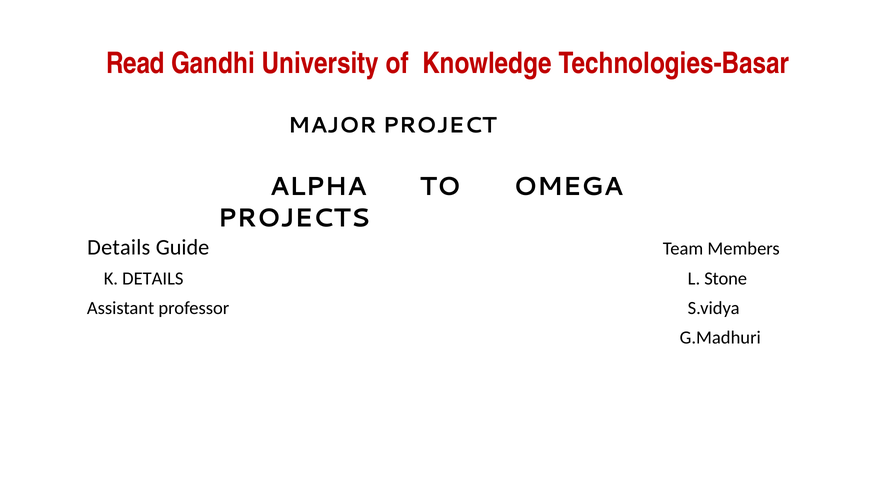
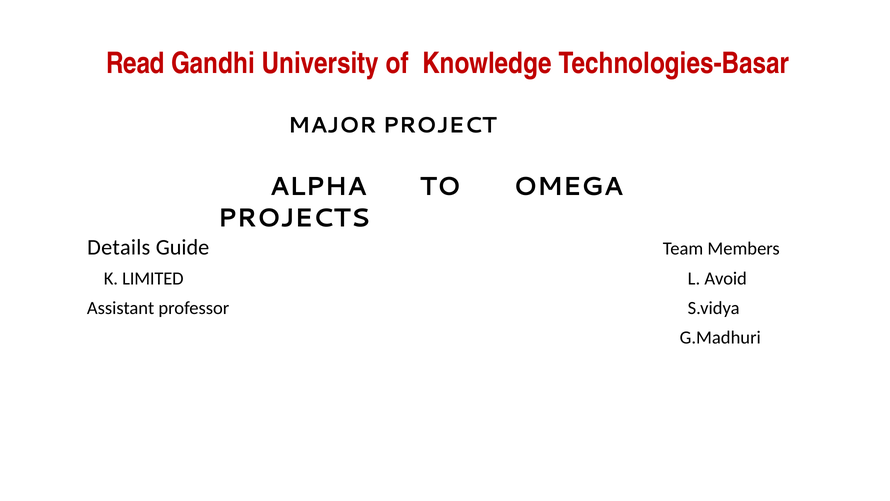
K DETAILS: DETAILS -> LIMITED
Stone: Stone -> Avoid
